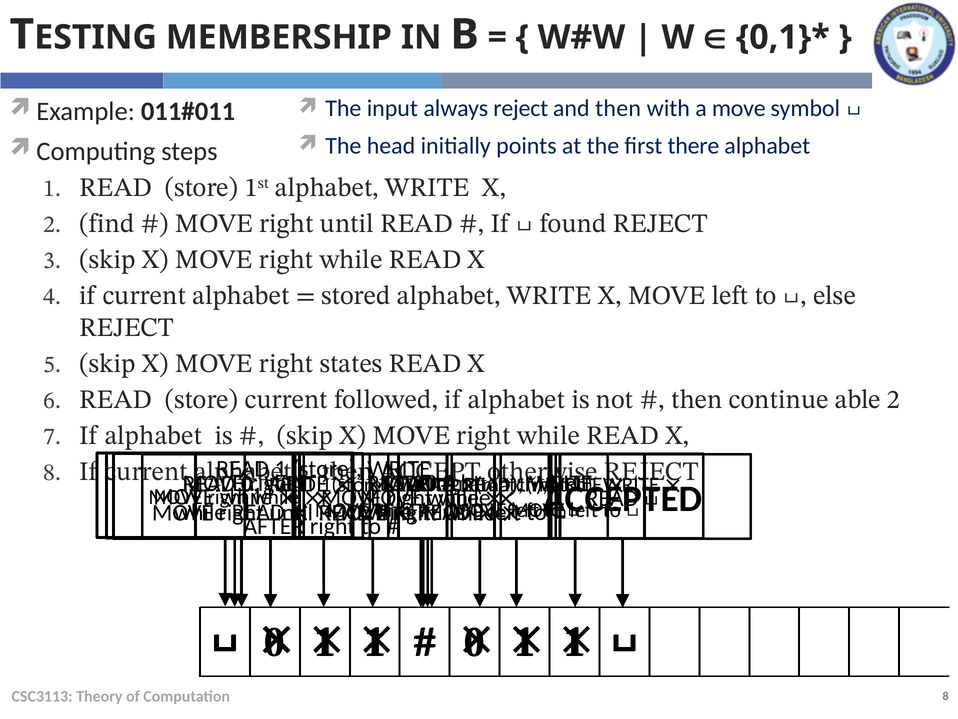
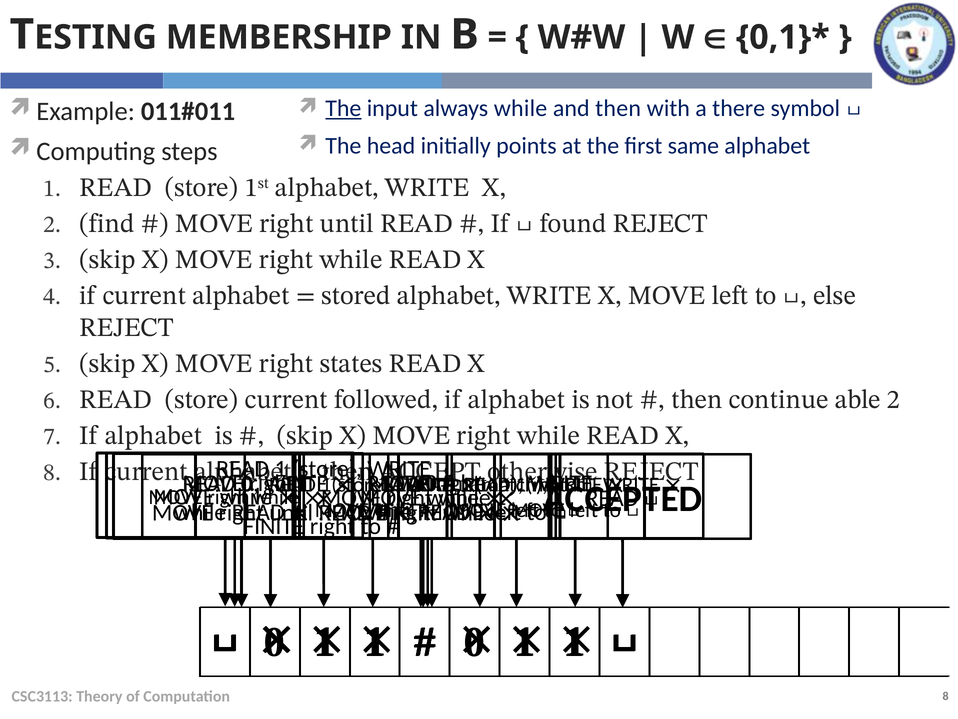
The at (343, 108) underline: none -> present
always reject: reject -> while
a move: move -> there
there: there -> same
AFTER: AFTER -> FINITE
